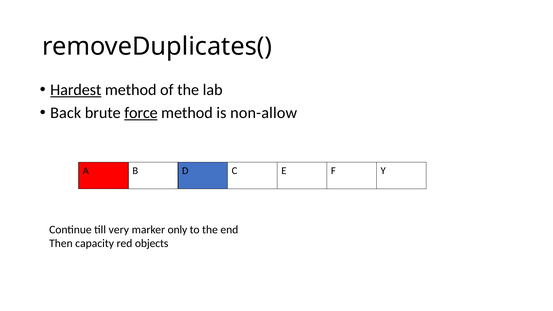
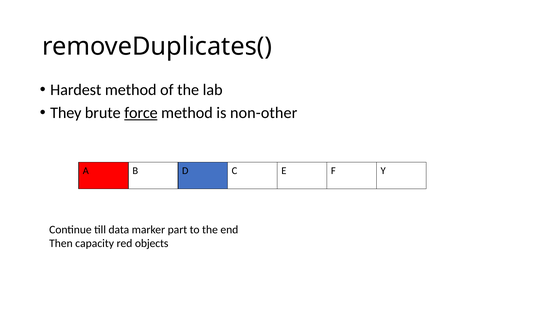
Hardest underline: present -> none
Back: Back -> They
non-allow: non-allow -> non-other
very: very -> data
only: only -> part
